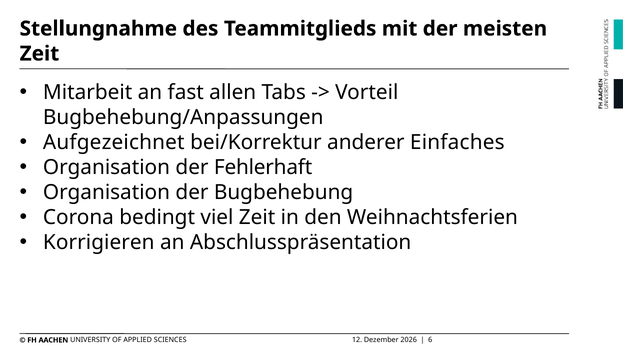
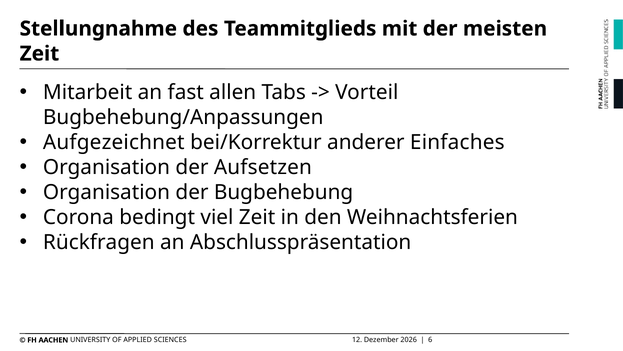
Fehlerhaft: Fehlerhaft -> Aufsetzen
Korrigieren: Korrigieren -> Rückfragen
